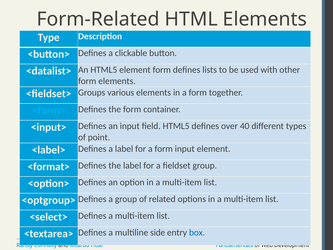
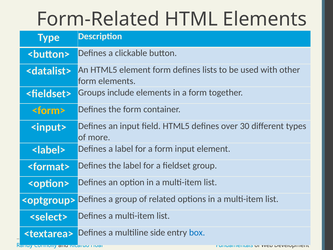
various: various -> include
<form> colour: light blue -> yellow
40: 40 -> 30
point: point -> more
